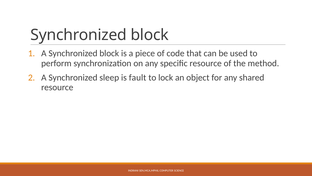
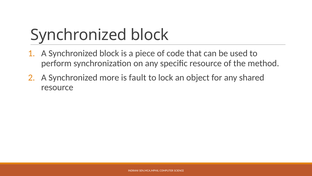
sleep: sleep -> more
